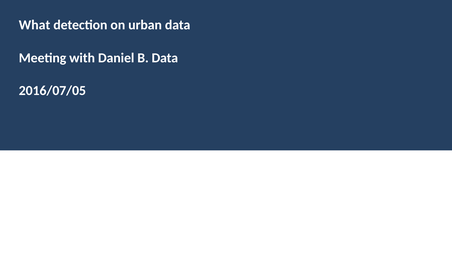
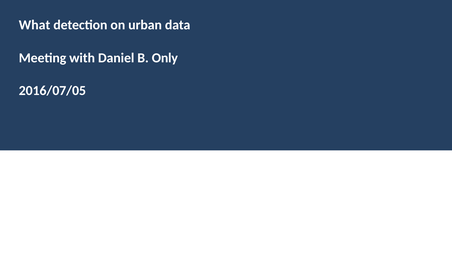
B Data: Data -> Only
